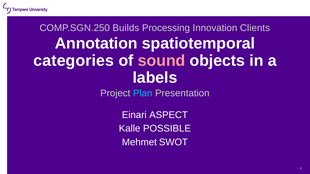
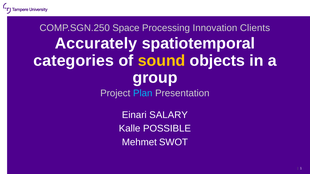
Builds: Builds -> Space
Annotation: Annotation -> Accurately
sound colour: pink -> yellow
labels: labels -> group
ASPECT: ASPECT -> SALARY
